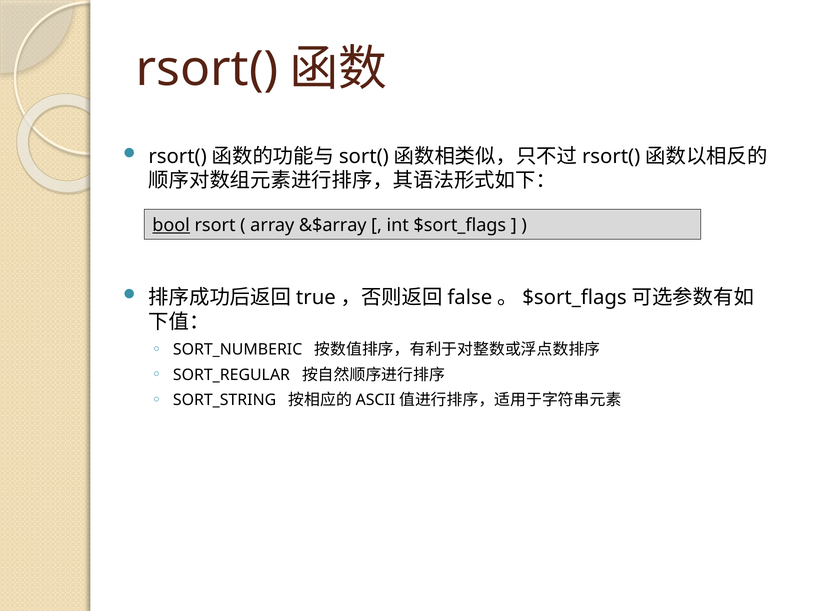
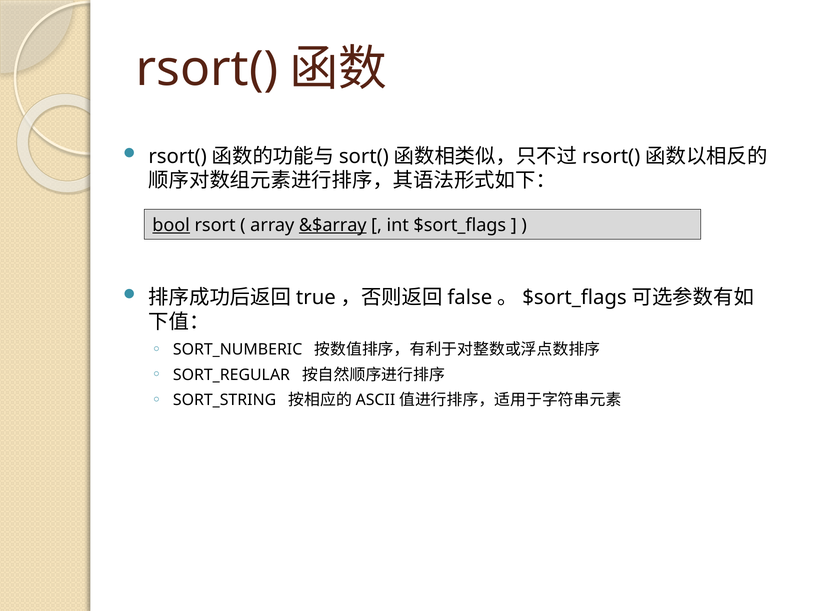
&$array underline: none -> present
